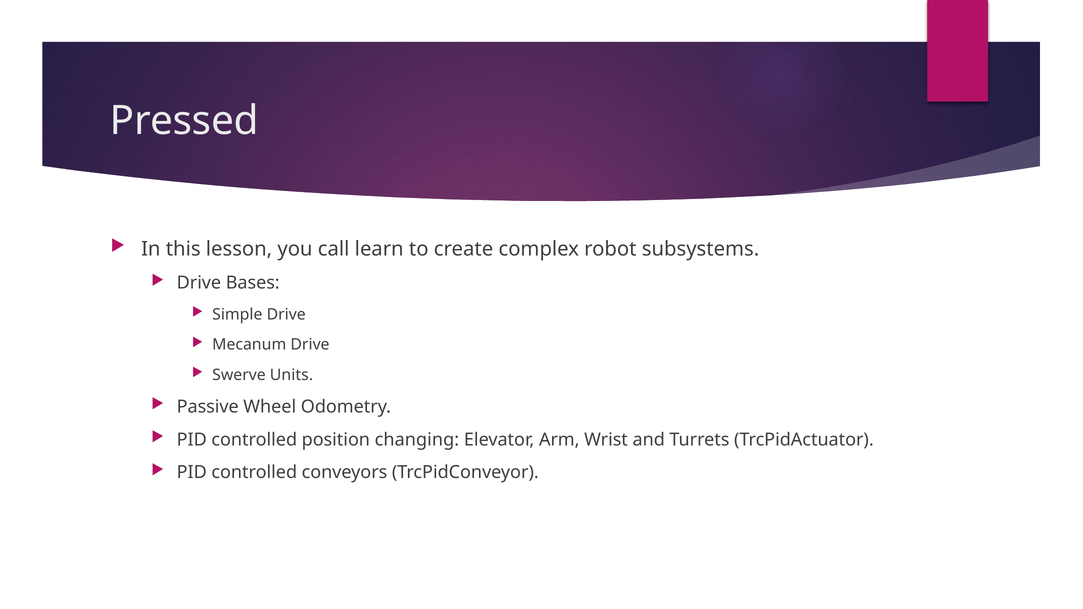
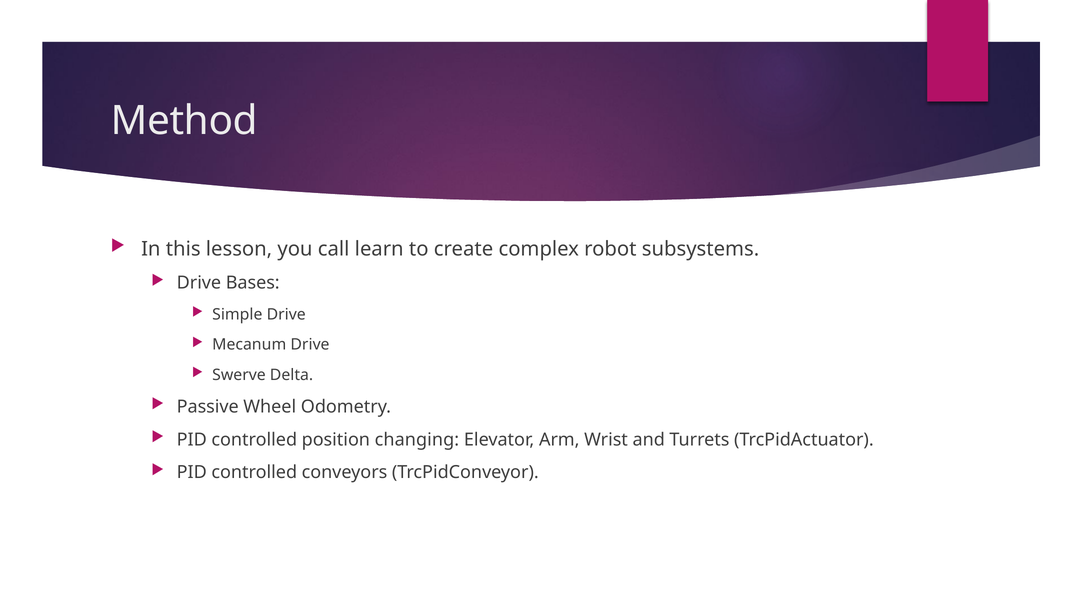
Pressed: Pressed -> Method
Units: Units -> Delta
